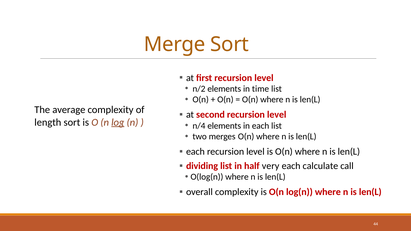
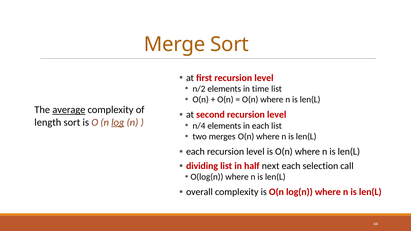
average underline: none -> present
very: very -> next
calculate: calculate -> selection
